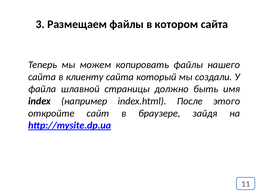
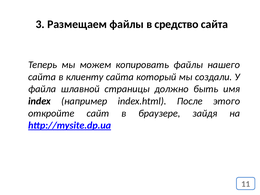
котором: котором -> средство
